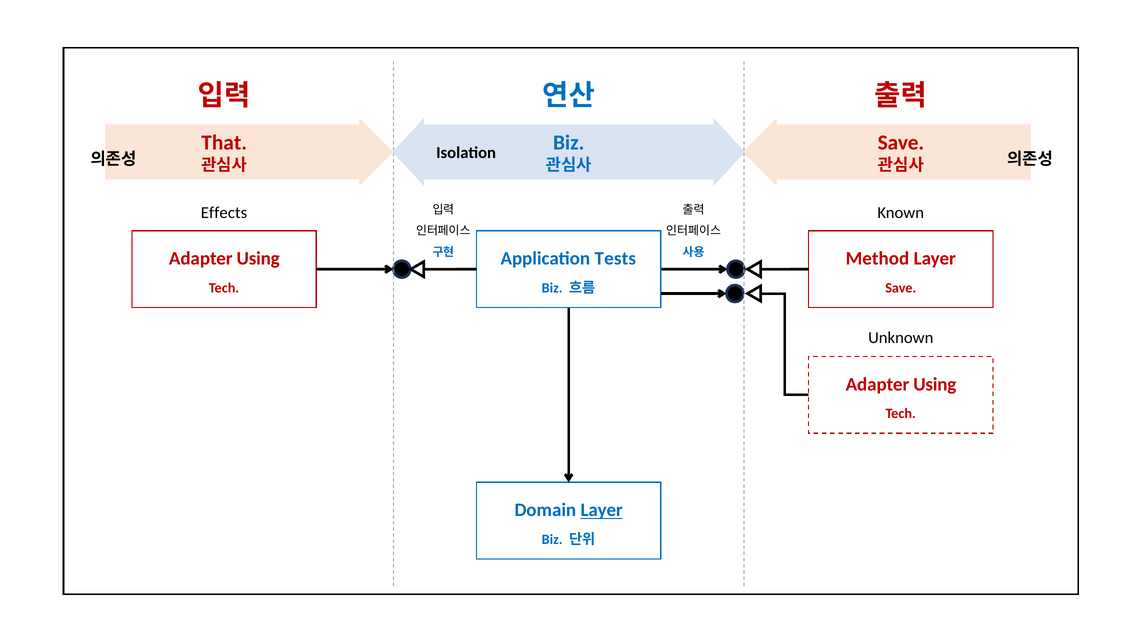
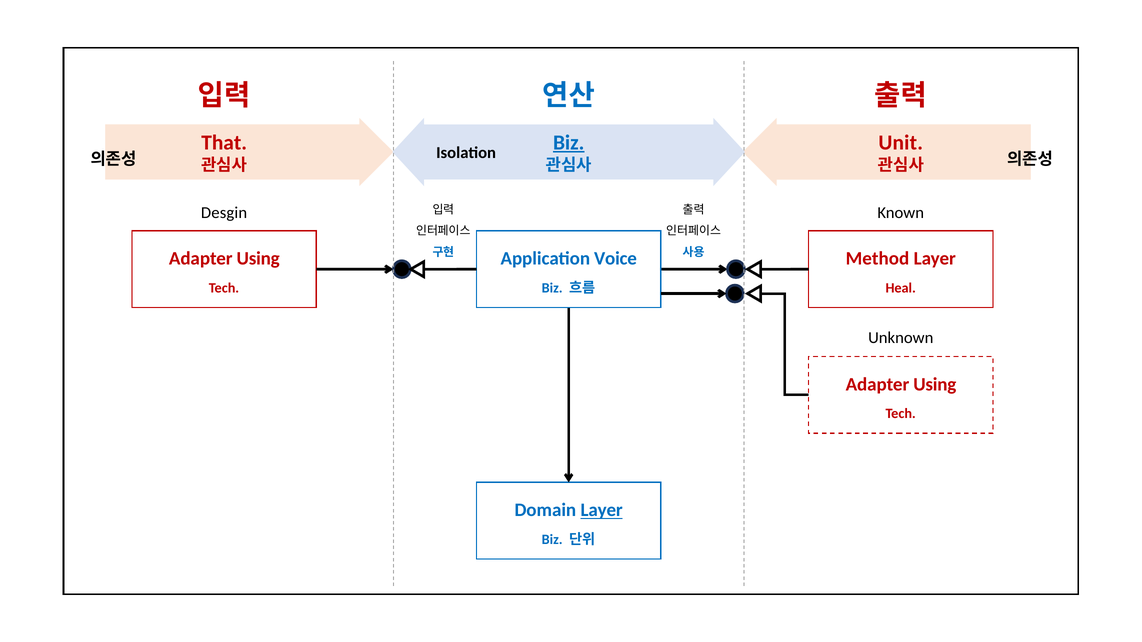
Biz at (569, 143) underline: none -> present
Save at (901, 143): Save -> Unit
Effects: Effects -> Desgin
Tests: Tests -> Voice
Save at (901, 288): Save -> Heal
